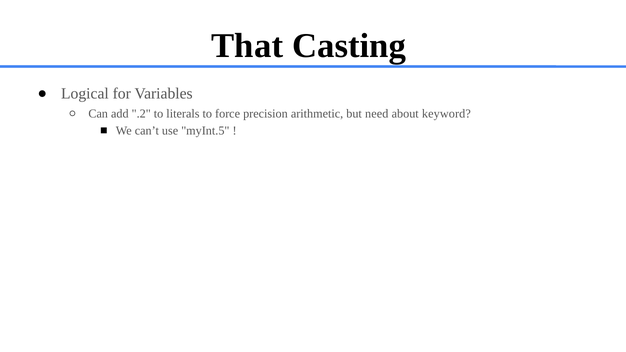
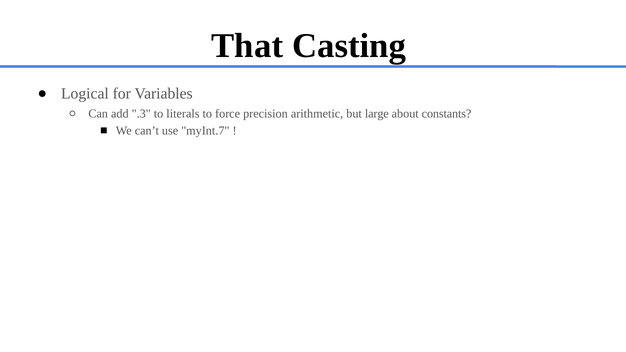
.2: .2 -> .3
need: need -> large
keyword: keyword -> constants
myInt.5: myInt.5 -> myInt.7
